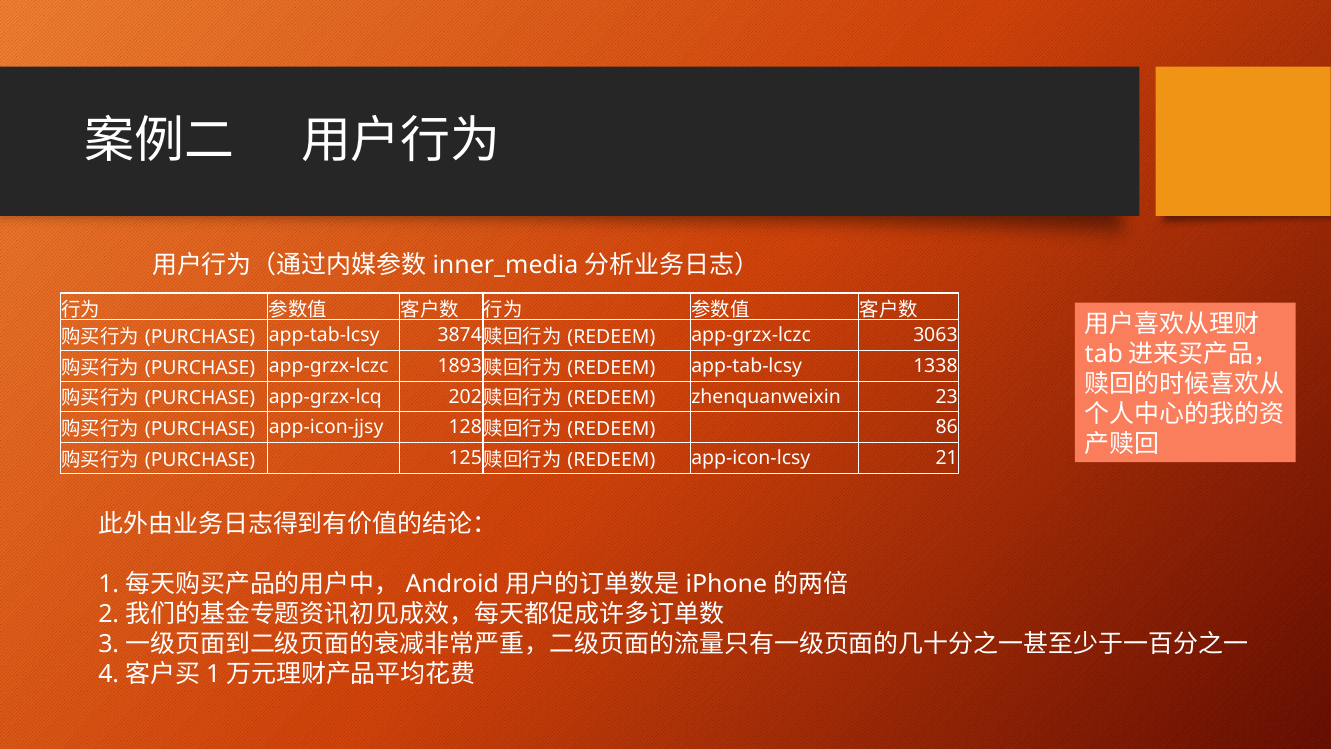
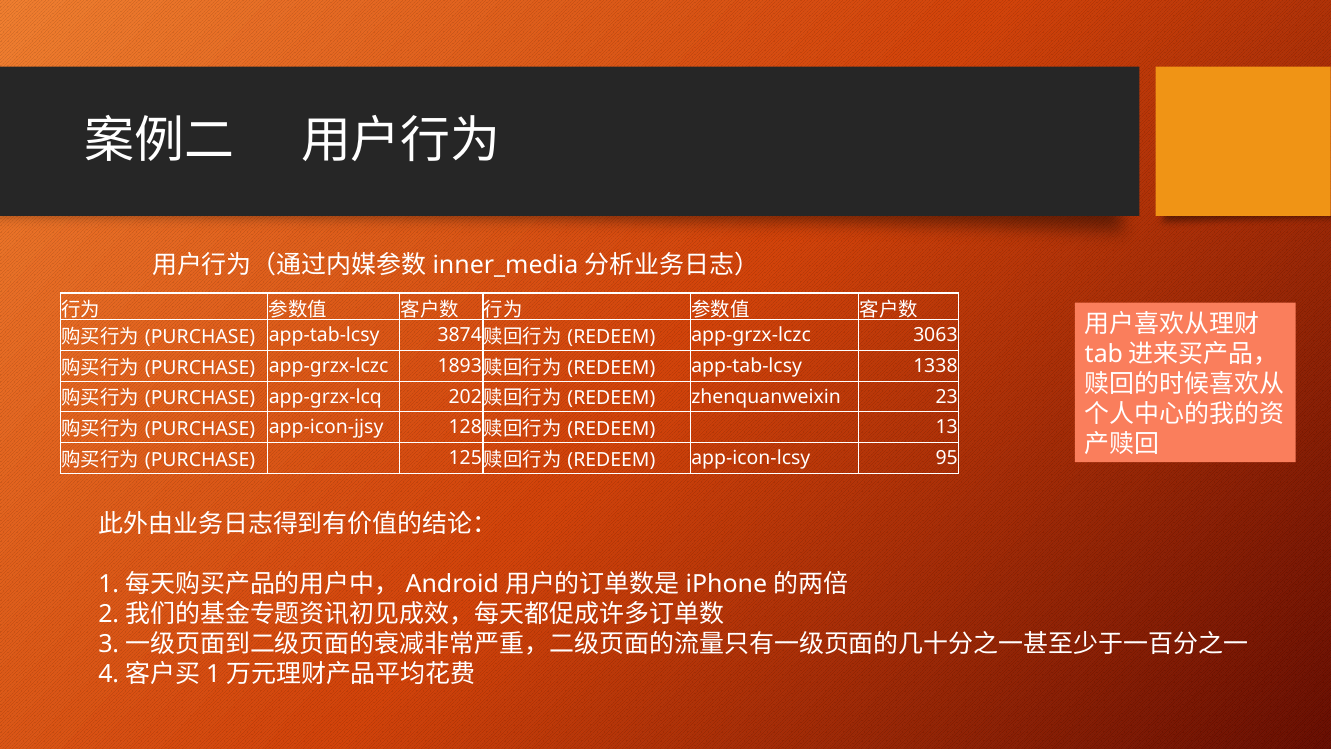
86: 86 -> 13
21: 21 -> 95
